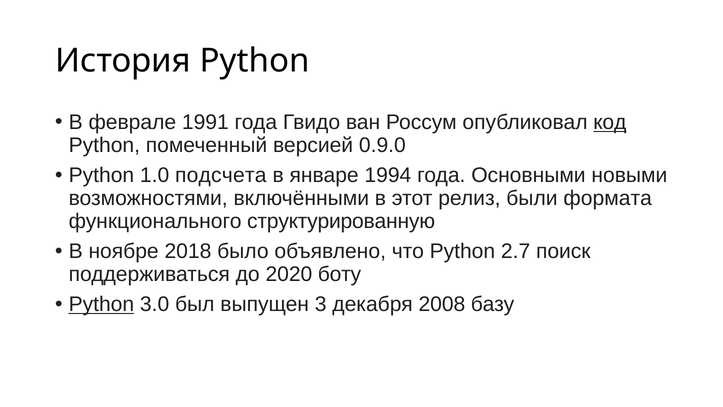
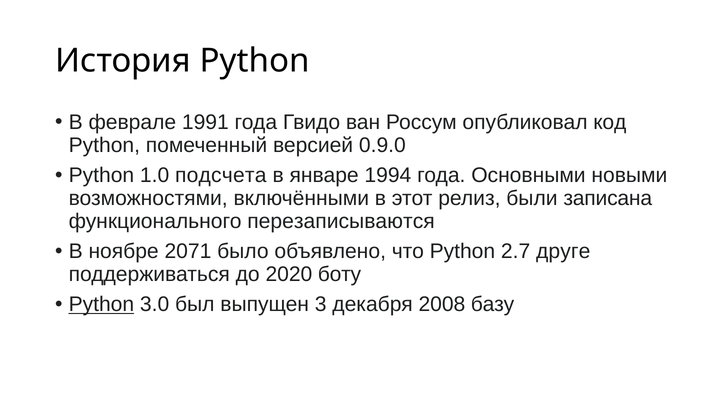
код underline: present -> none
формата: формата -> записана
структурированную: структурированную -> перезаписываются
2018: 2018 -> 2071
поиск: поиск -> друге
